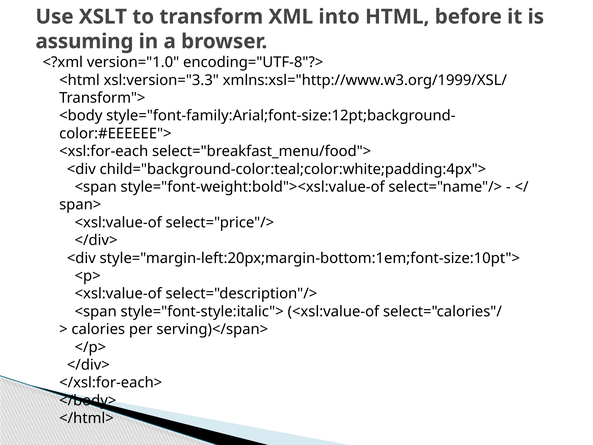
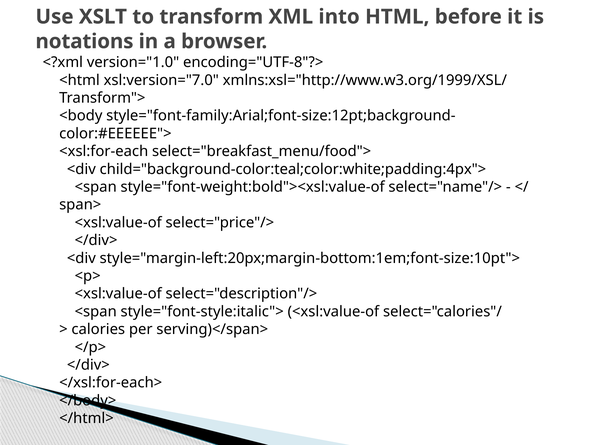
assuming: assuming -> notations
xsl:version="3.3: xsl:version="3.3 -> xsl:version="7.0
